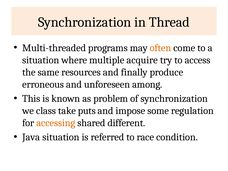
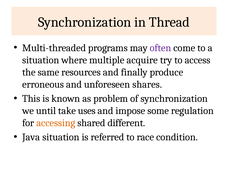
often colour: orange -> purple
among: among -> shares
class: class -> until
puts: puts -> uses
